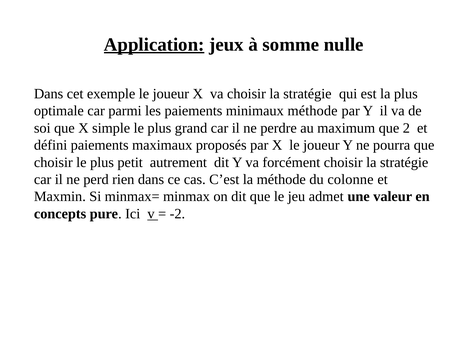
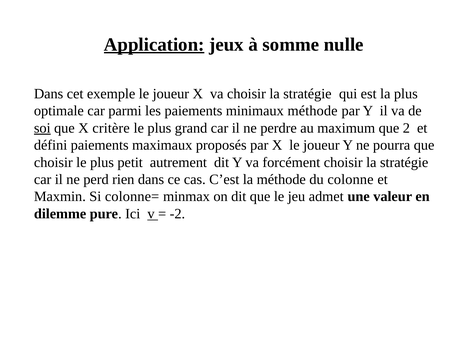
soi underline: none -> present
simple: simple -> critère
minmax=: minmax= -> colonne=
concepts: concepts -> dilemme
